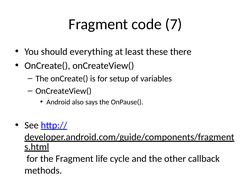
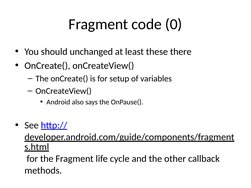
7: 7 -> 0
everything: everything -> unchanged
